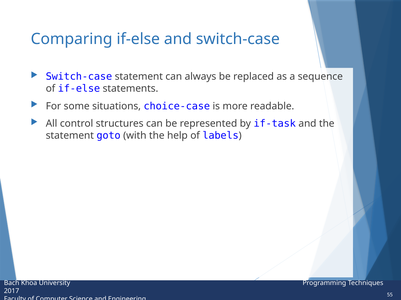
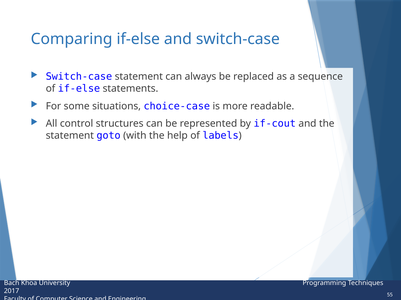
if-task: if-task -> if-cout
